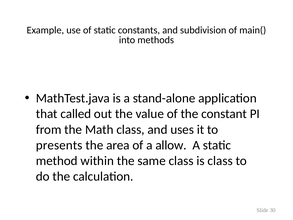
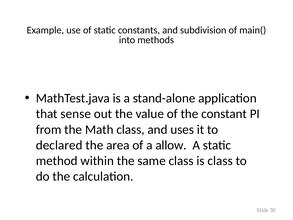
called: called -> sense
presents: presents -> declared
